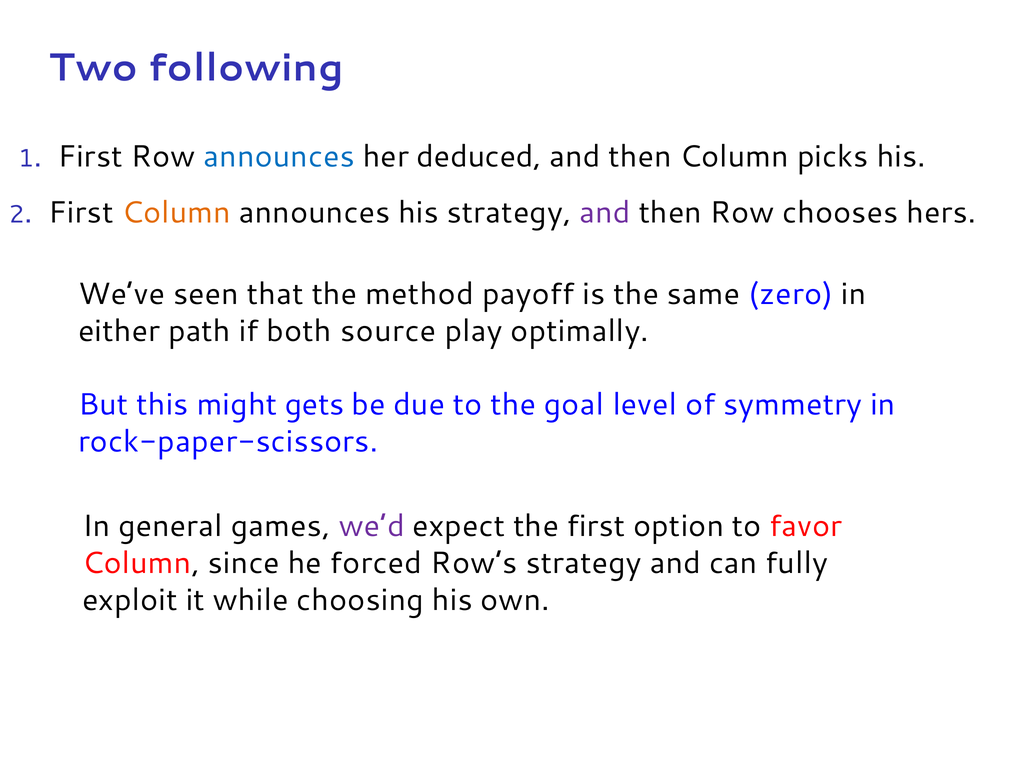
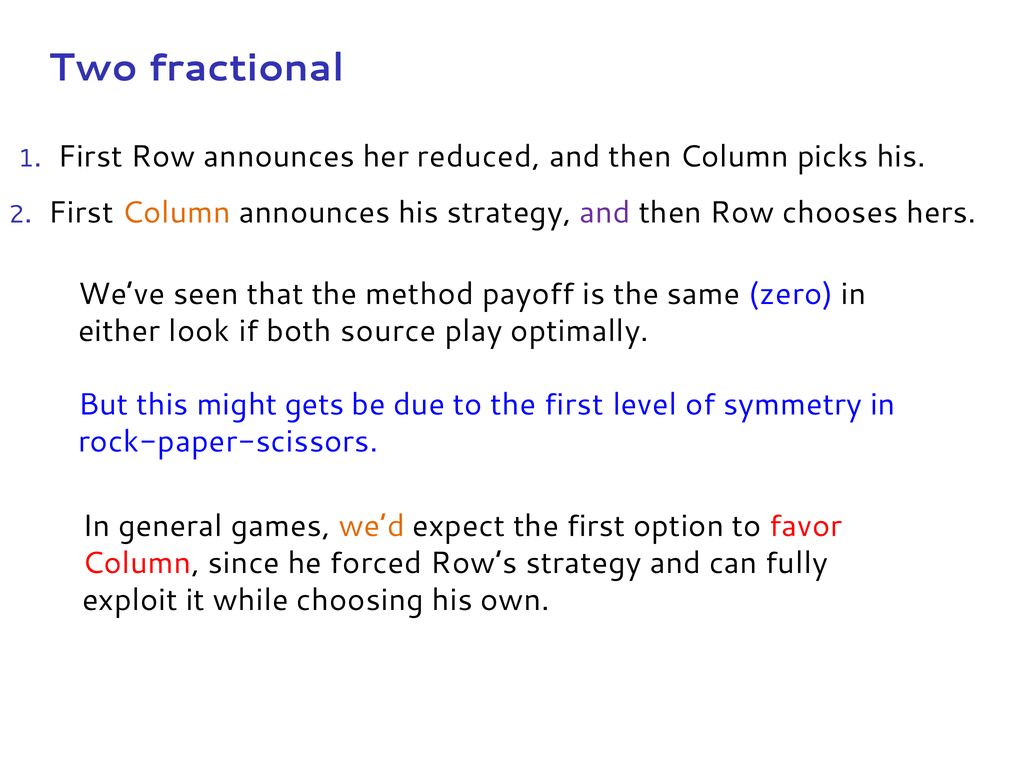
following: following -> fractional
announces at (279, 157) colour: blue -> black
deduced: deduced -> reduced
path: path -> look
to the goal: goal -> ﬁrst
we’d colour: purple -> orange
